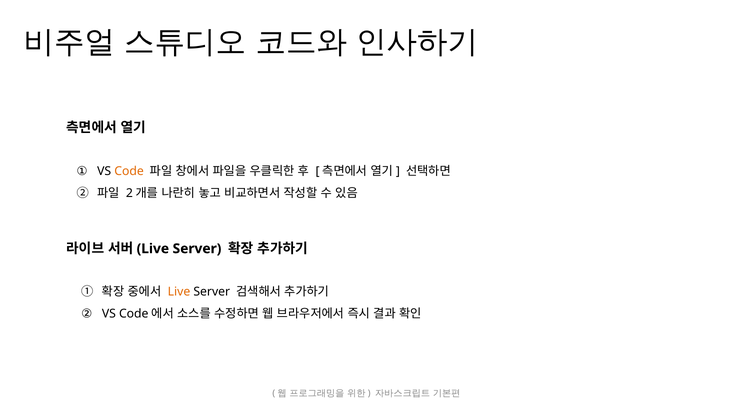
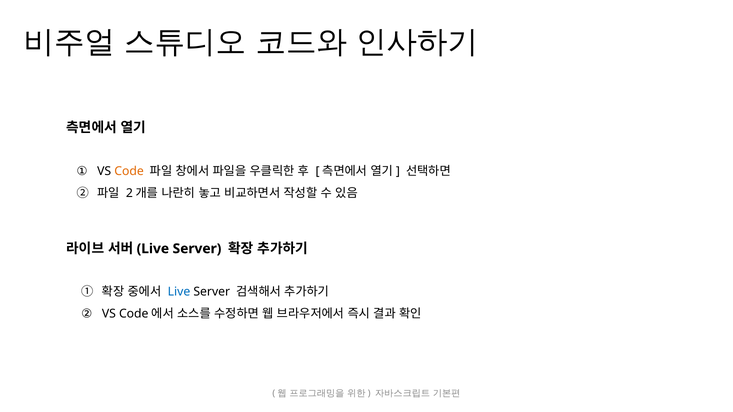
Live at (179, 292) colour: orange -> blue
